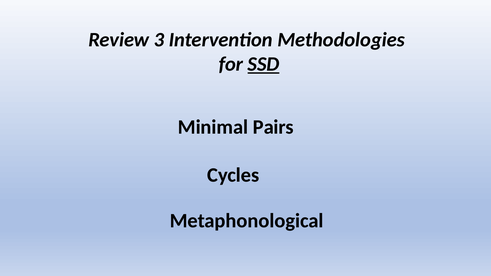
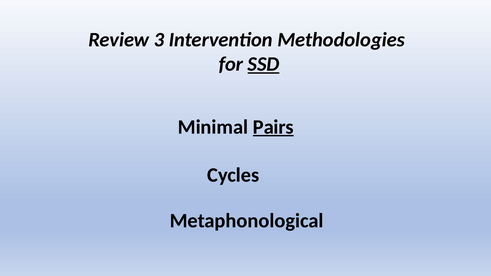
Pairs underline: none -> present
